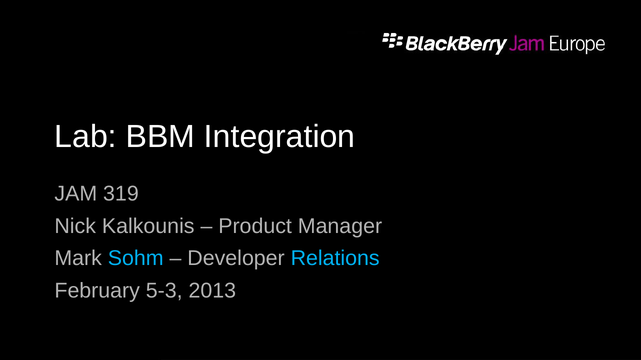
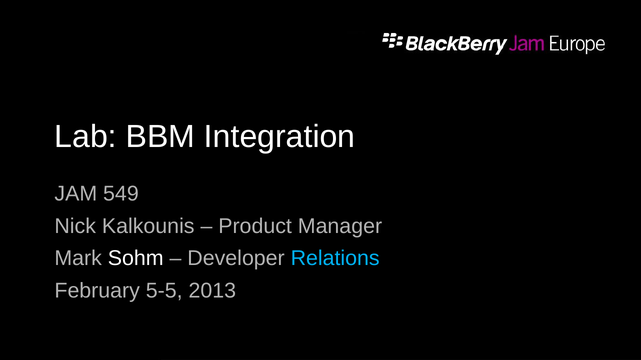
319: 319 -> 549
Sohm colour: light blue -> white
5-3: 5-3 -> 5-5
